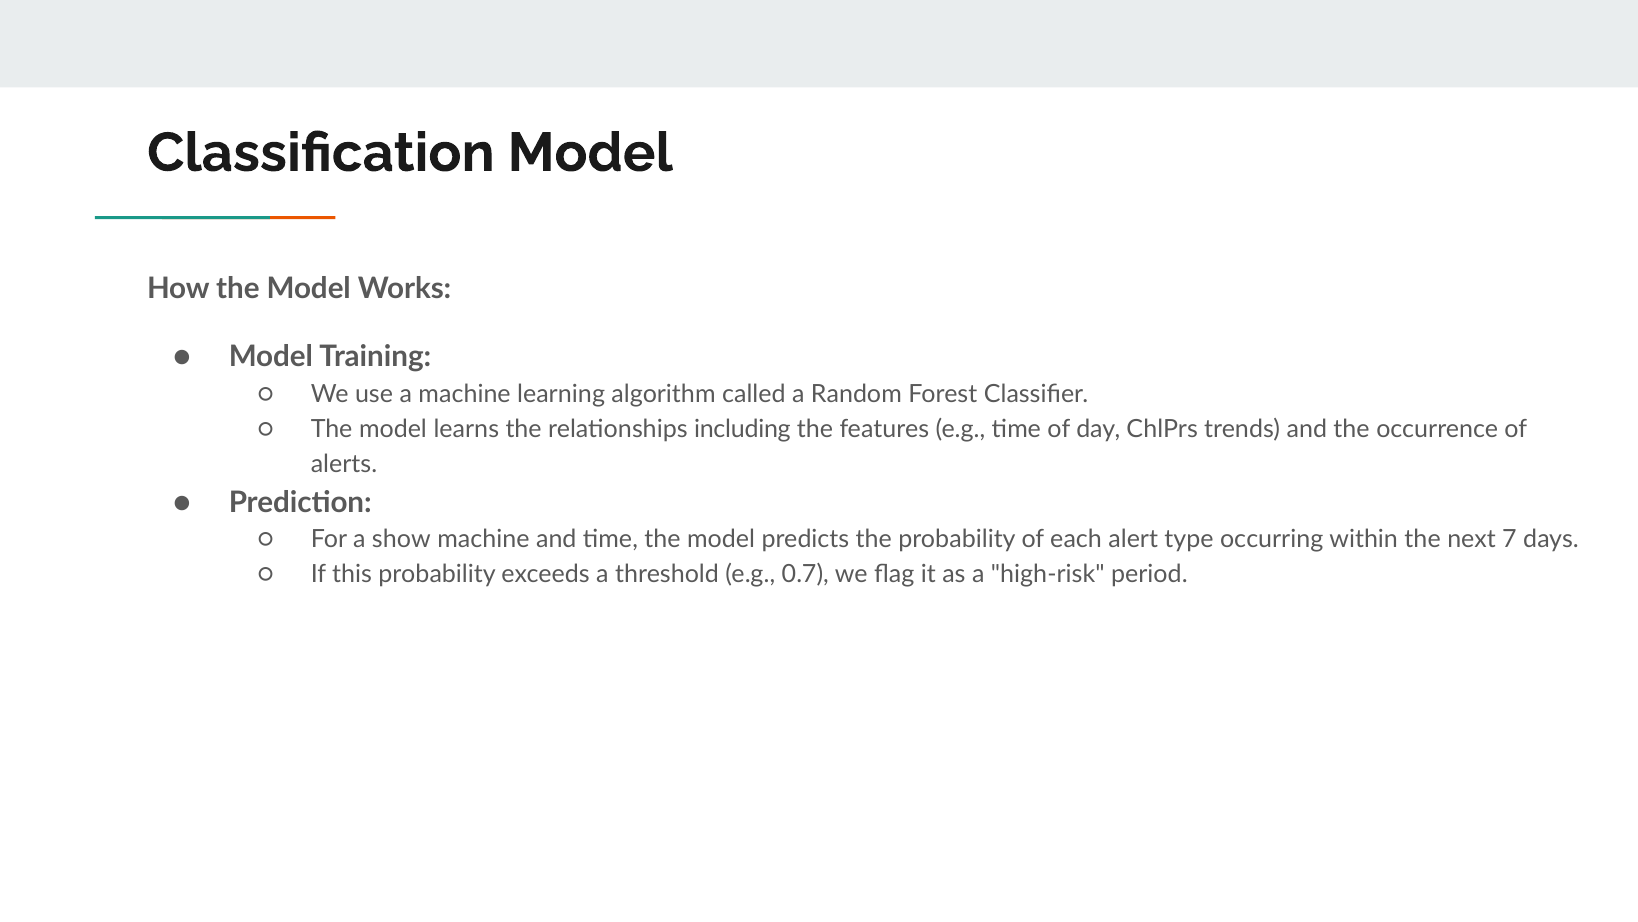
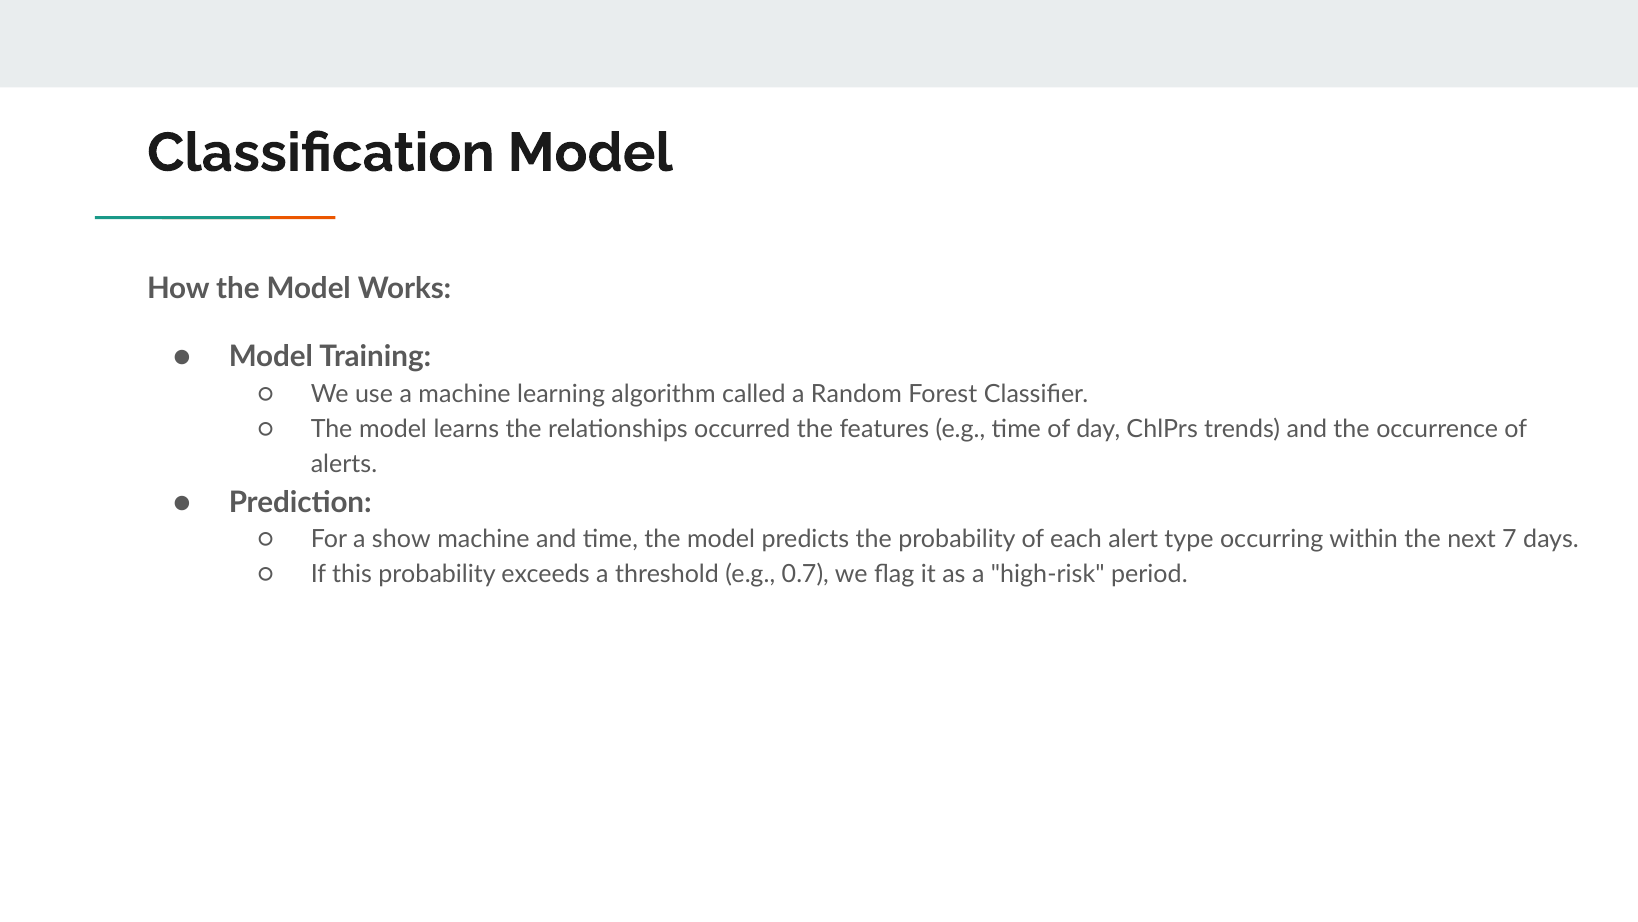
including: including -> occurred
